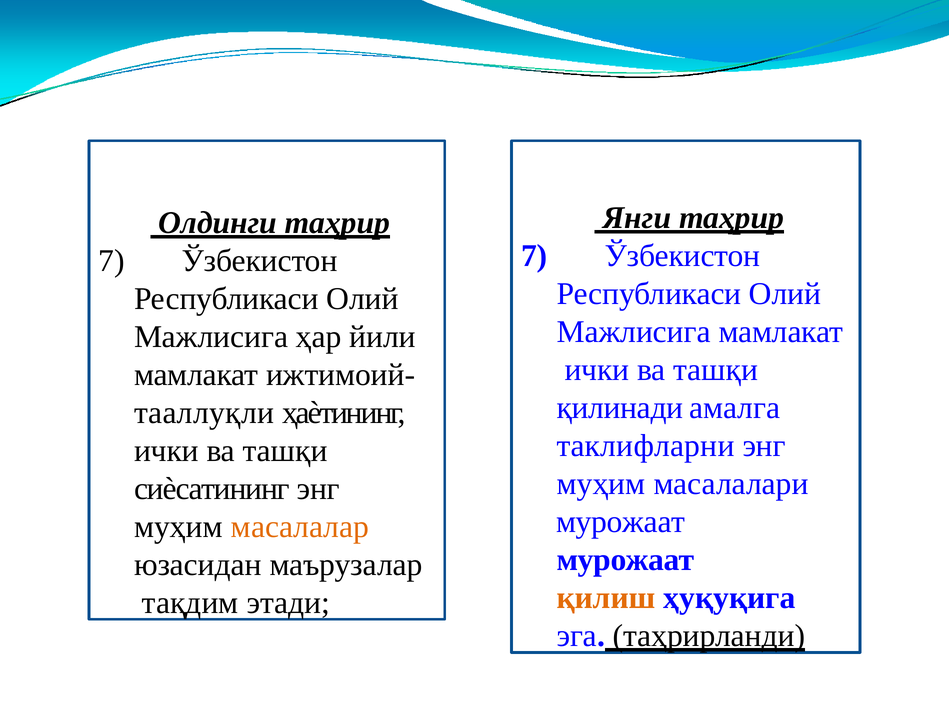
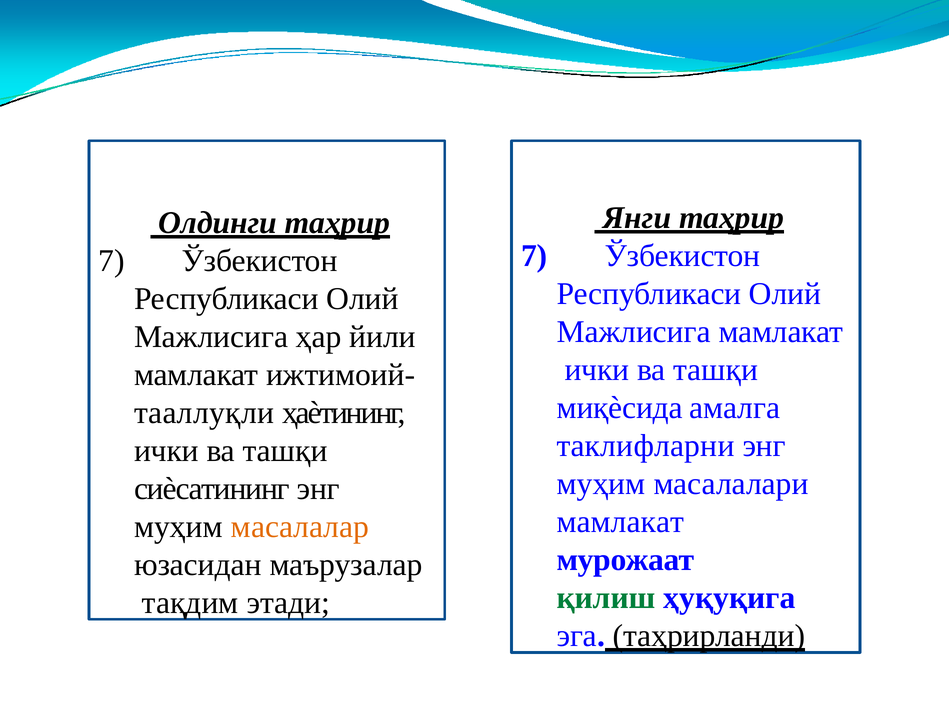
қилинади: қилинади -> миқѐсида
мурожаат at (621, 522): мурожаат -> мамлакат
қилиш colour: orange -> green
